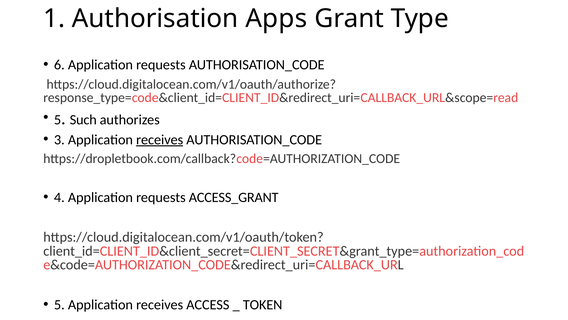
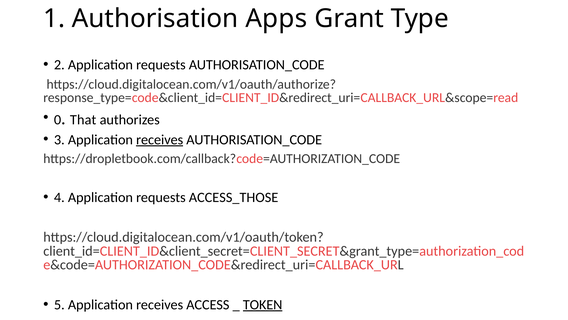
6: 6 -> 2
5 at (58, 120): 5 -> 0
Such: Such -> That
ACCESS_GRANT: ACCESS_GRANT -> ACCESS_THOSE
TOKEN underline: none -> present
